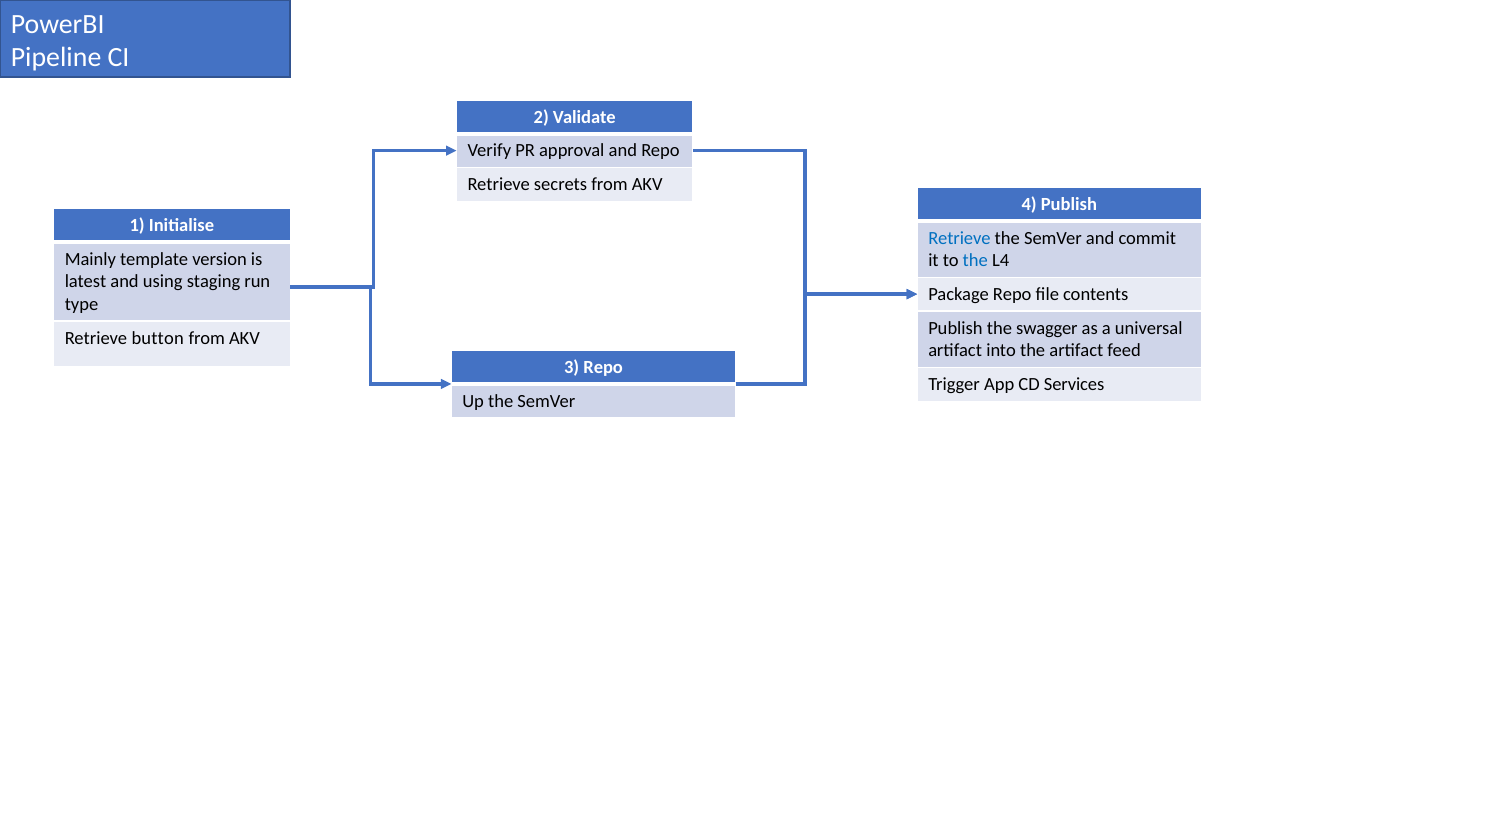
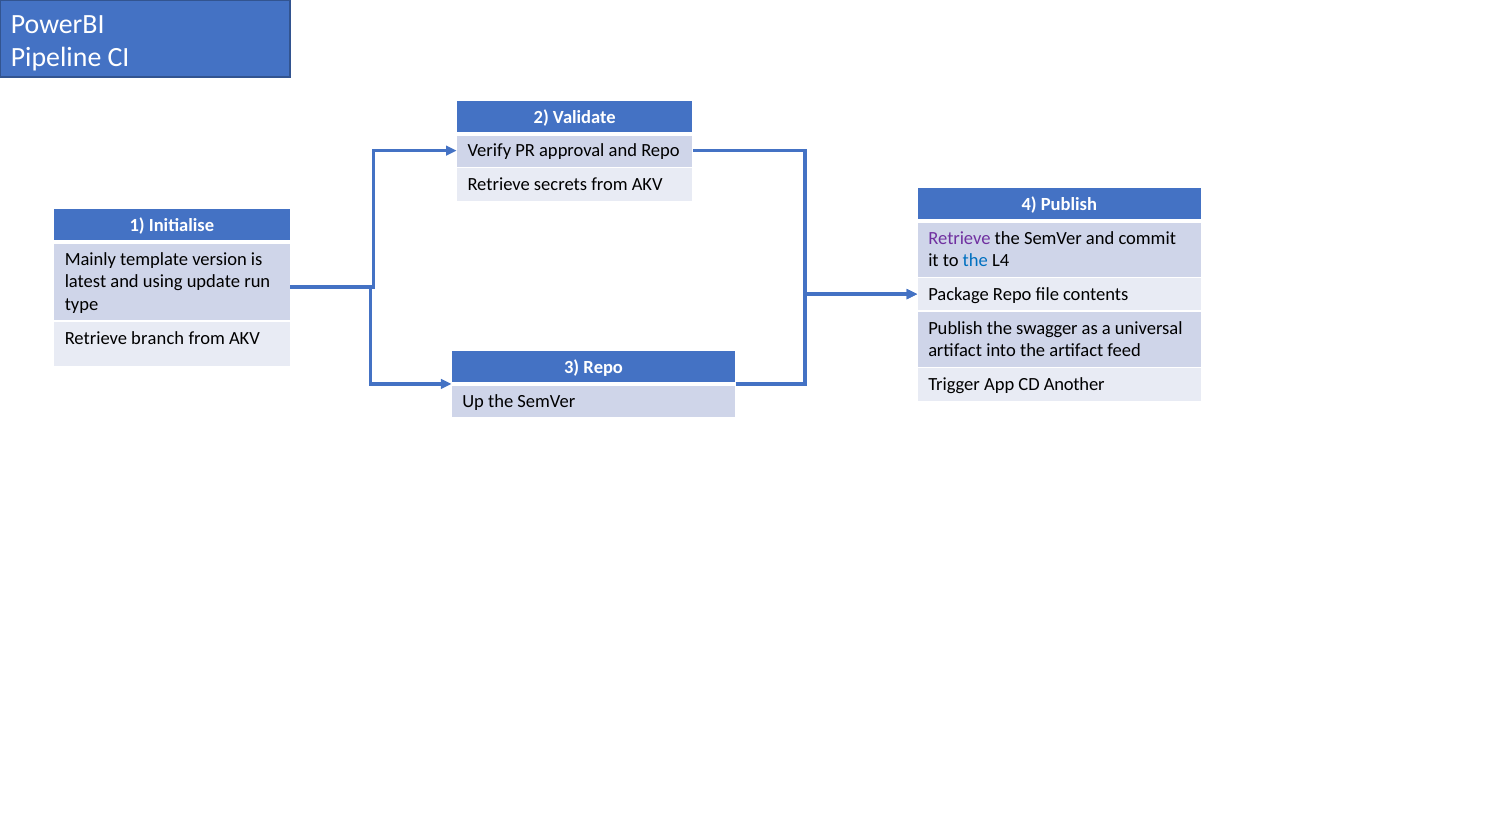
Retrieve at (959, 238) colour: blue -> purple
staging: staging -> update
button: button -> branch
Services: Services -> Another
